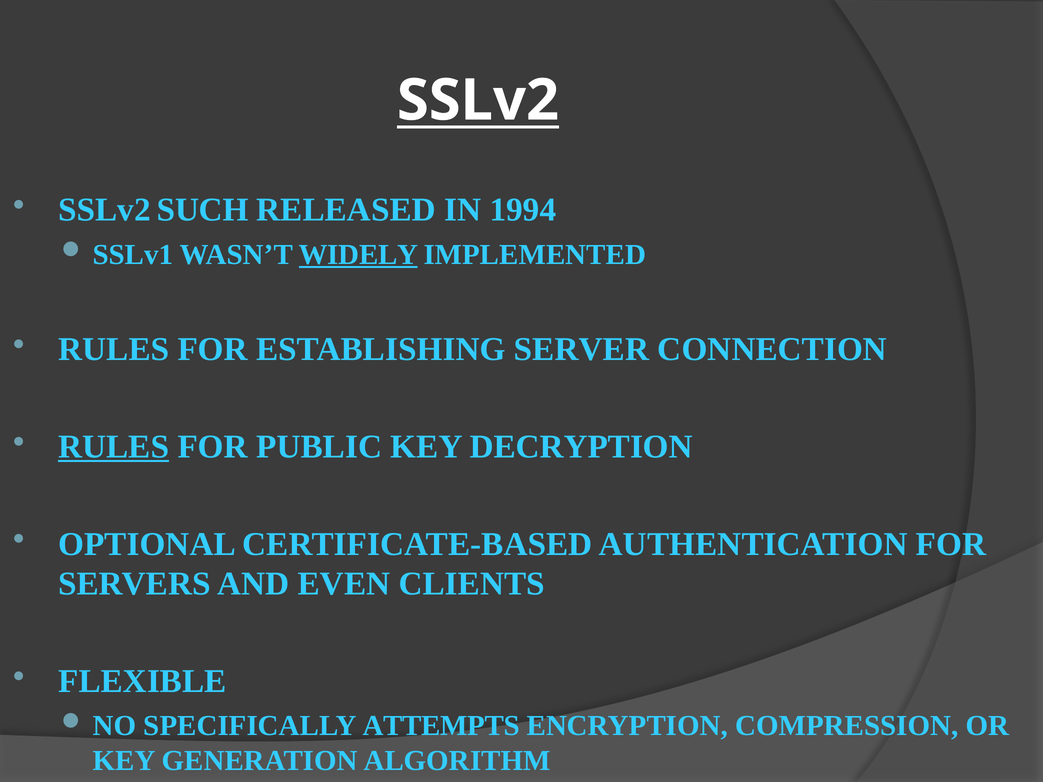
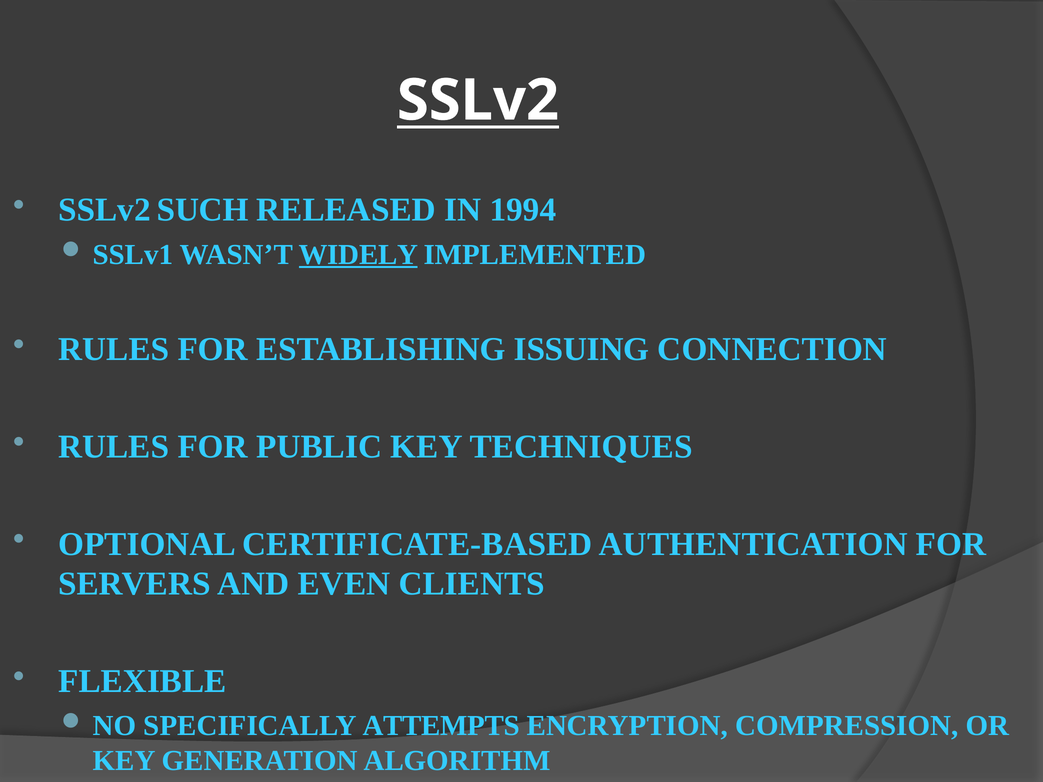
SERVER: SERVER -> ISSUING
RULES at (114, 447) underline: present -> none
DECRYPTION: DECRYPTION -> TECHNIQUES
